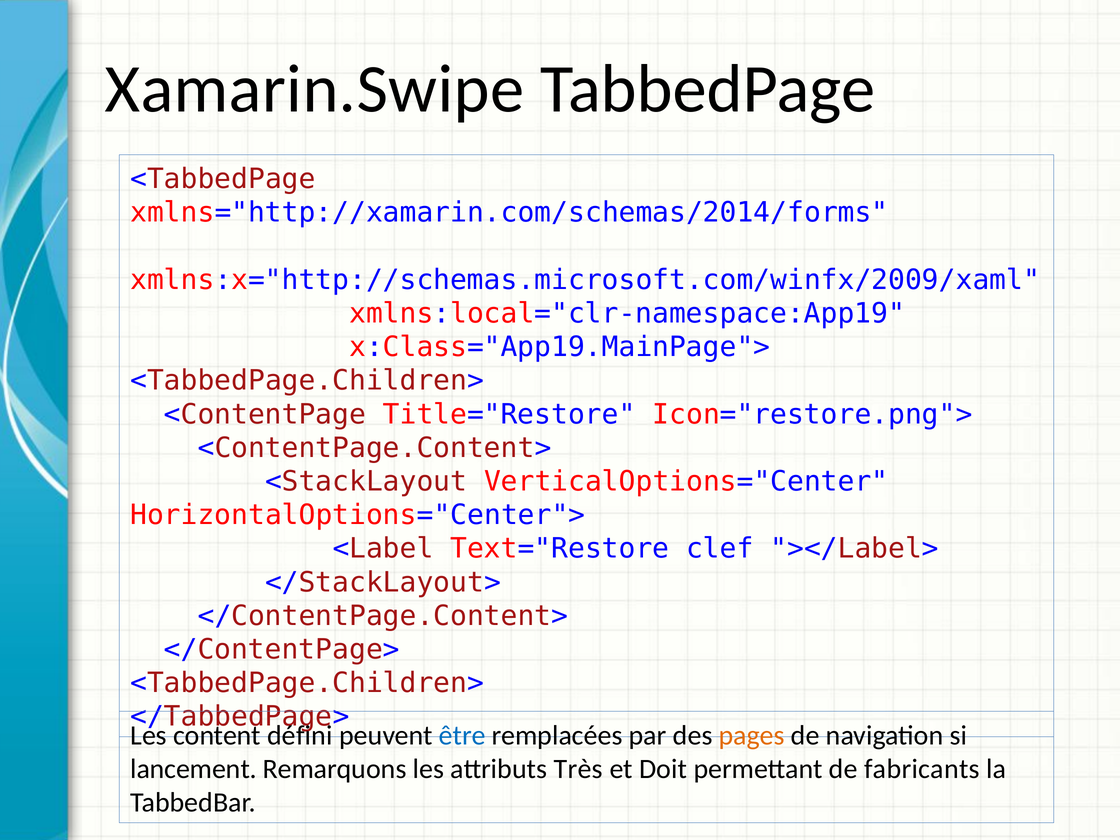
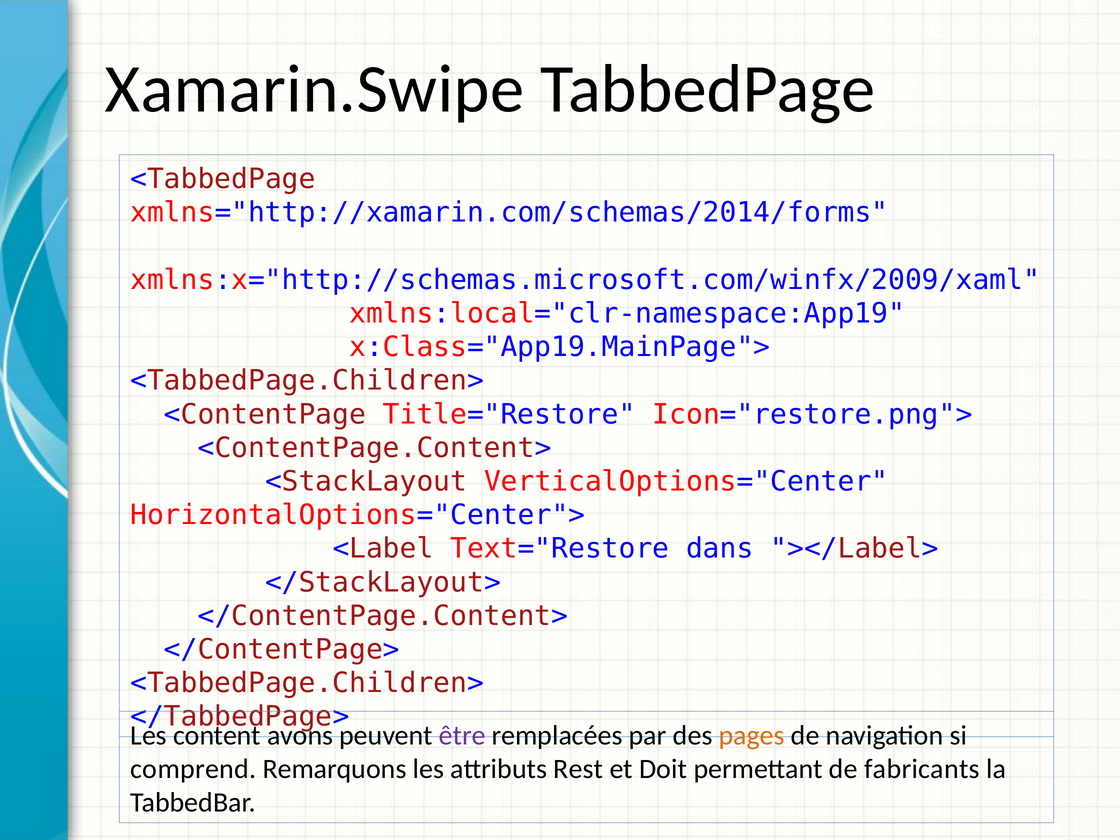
clef: clef -> dans
défini: défini -> avons
être colour: blue -> purple
lancement: lancement -> comprend
Très: Très -> Rest
